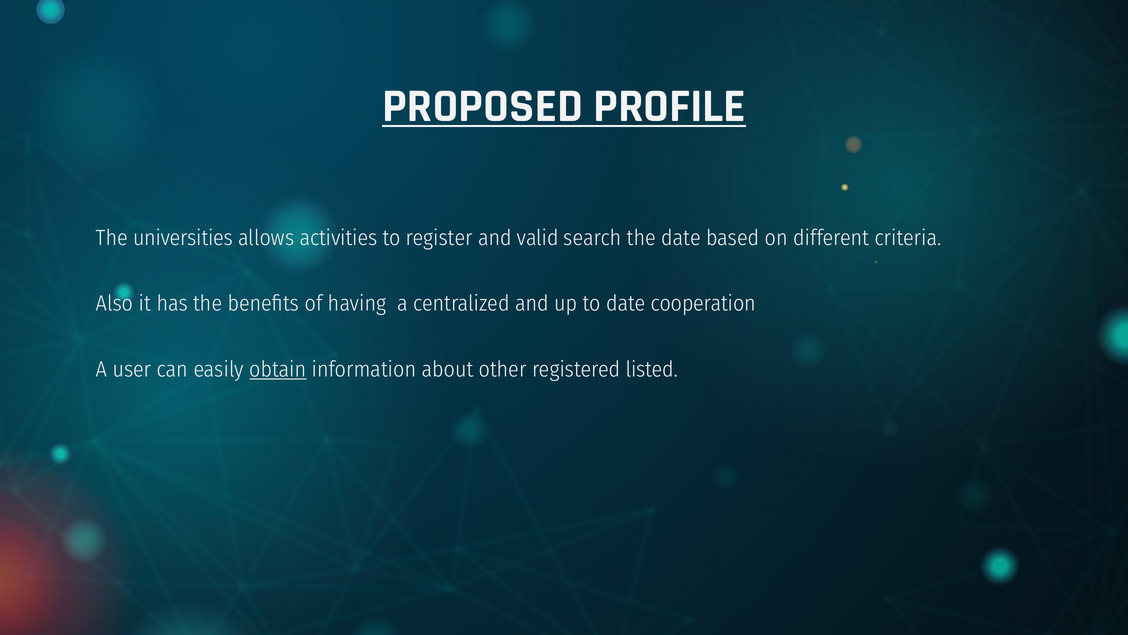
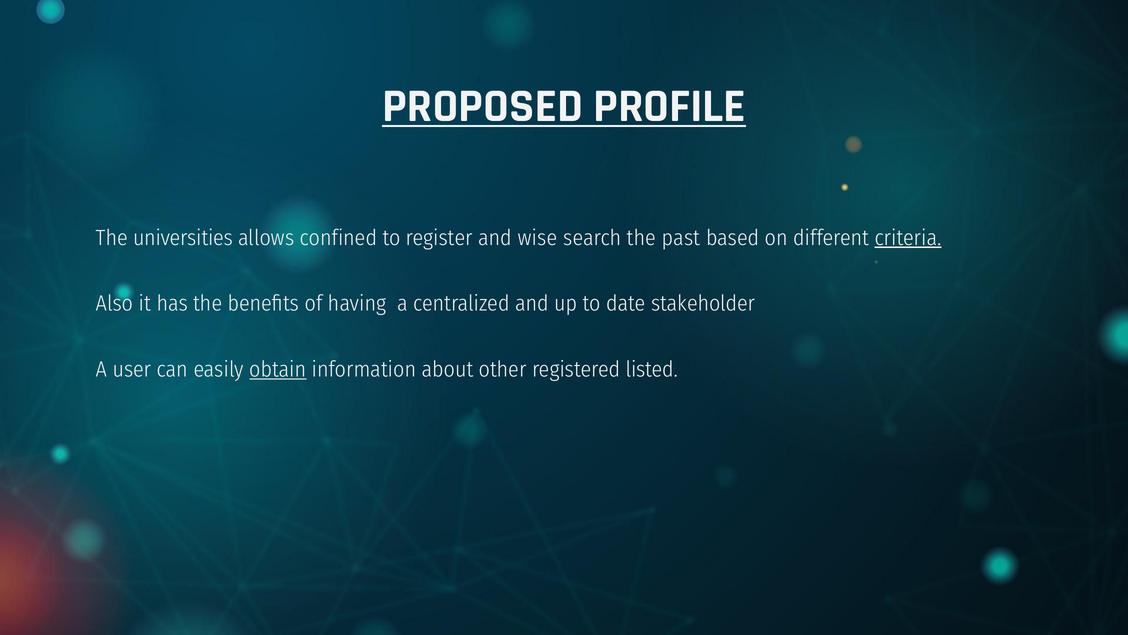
activities: activities -> confined
valid: valid -> wise
the date: date -> past
criteria underline: none -> present
cooperation: cooperation -> stakeholder
